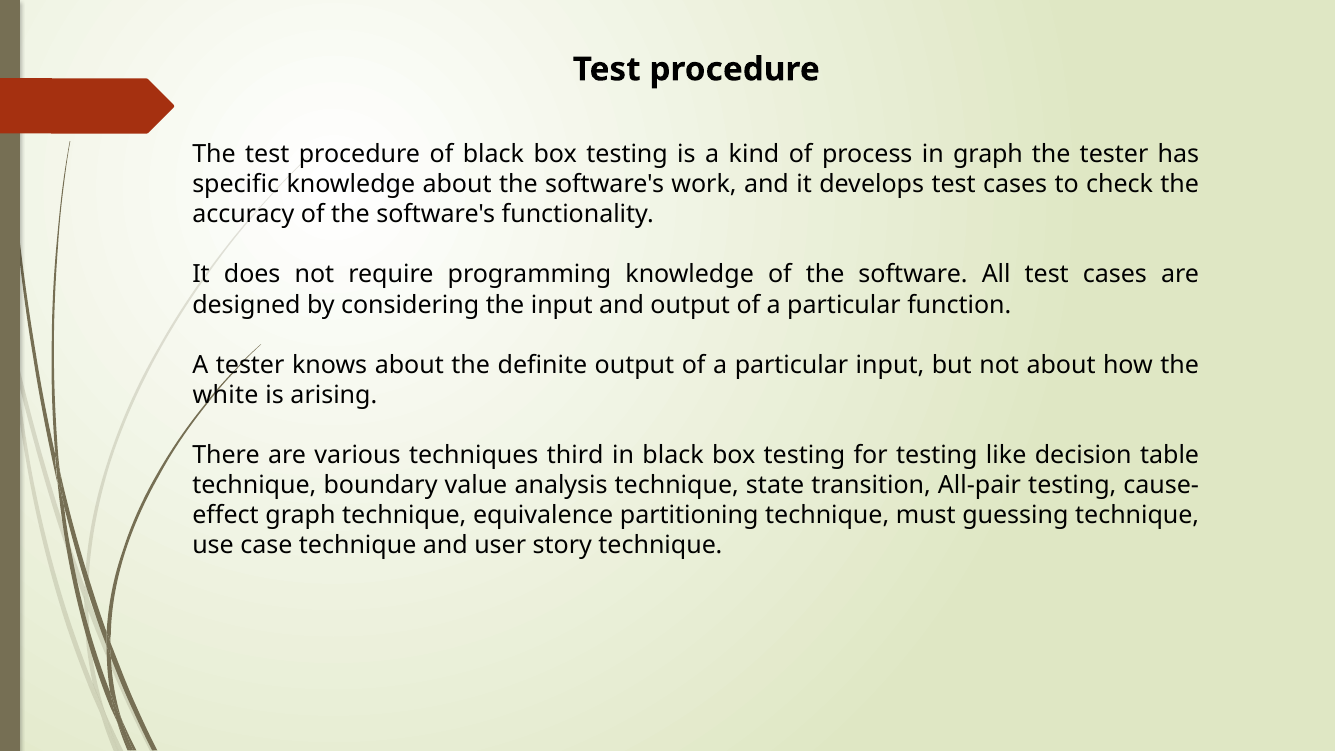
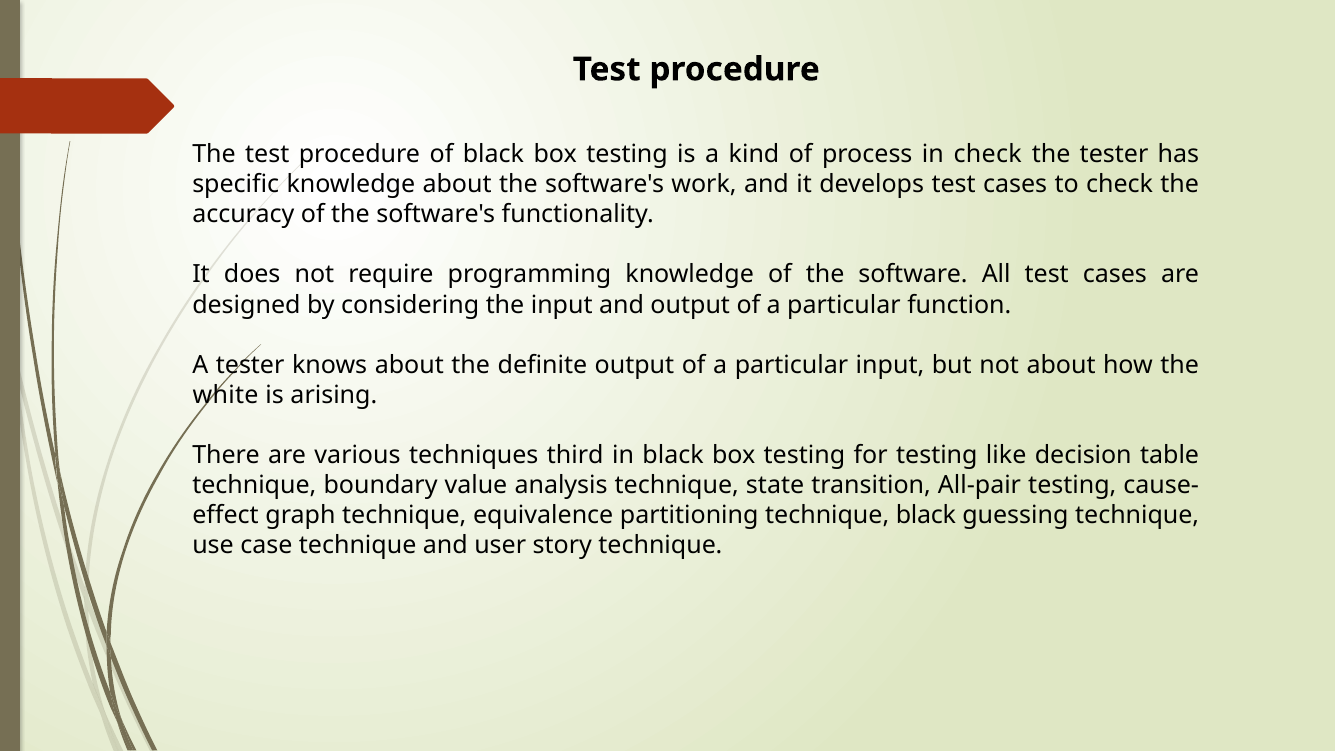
in graph: graph -> check
technique must: must -> black
